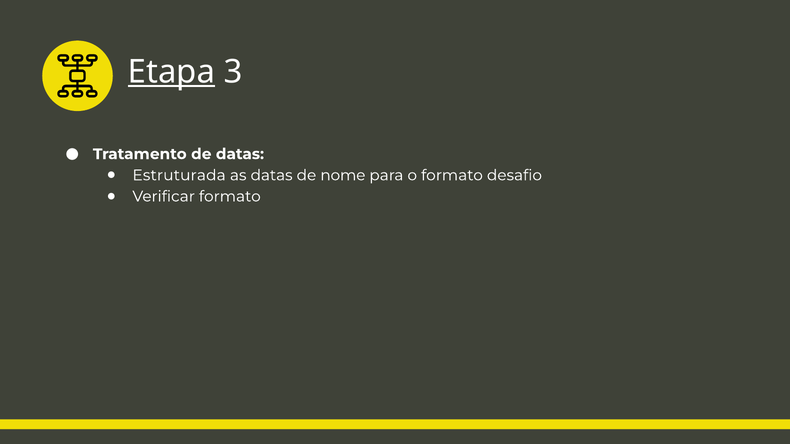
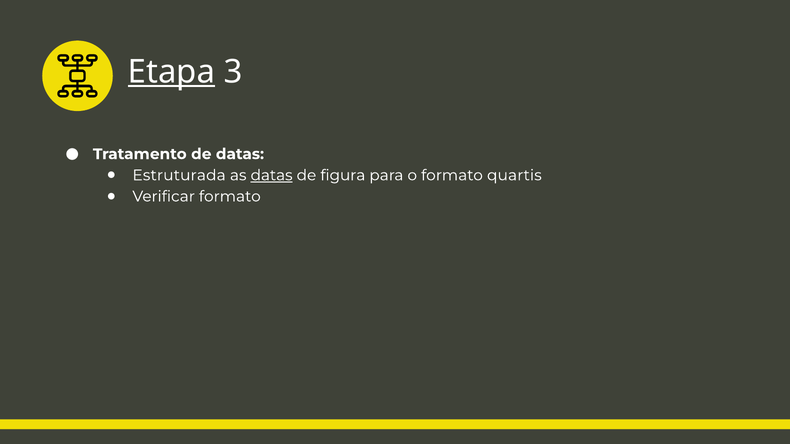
datas at (272, 175) underline: none -> present
nome: nome -> figura
desafio: desafio -> quartis
